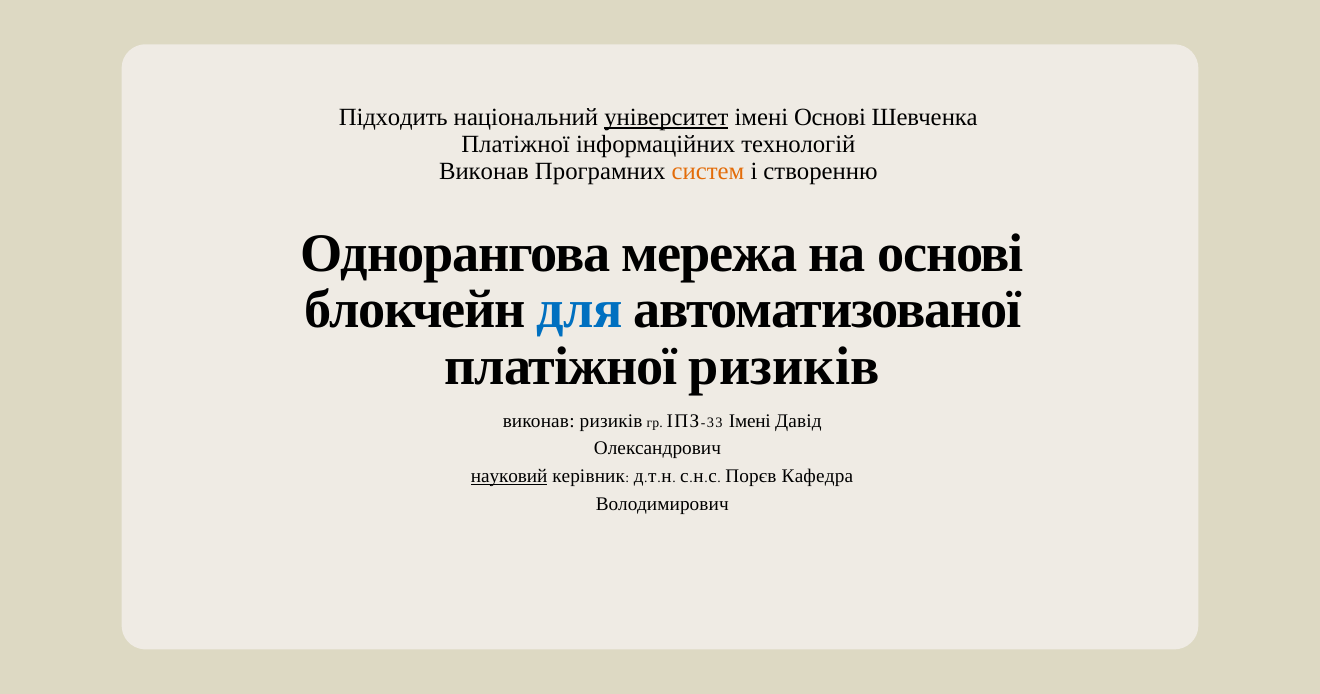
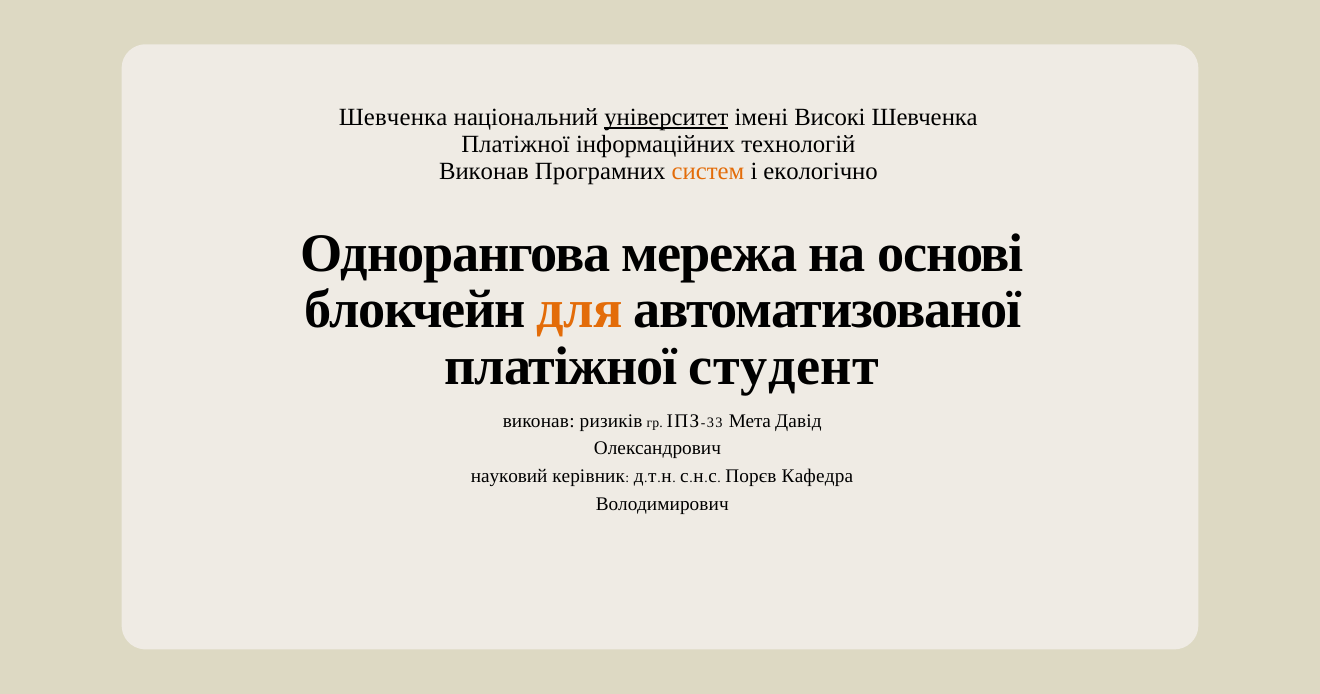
Підходить at (393, 118): Підходить -> Шевченка
імені Основі: Основі -> Високі
створенню: створенню -> екологічно
для colour: blue -> orange
платіжної ризиків: ризиків -> студент
Імені at (750, 421): Імені -> Мета
науковий underline: present -> none
